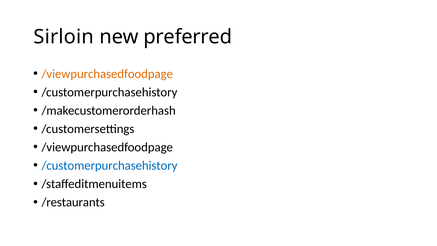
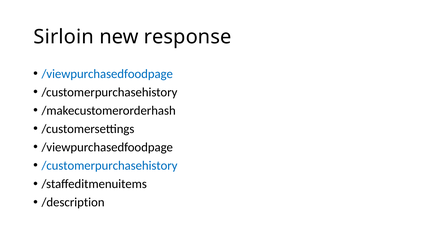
preferred: preferred -> response
/viewpurchasedfoodpage at (107, 74) colour: orange -> blue
/restaurants: /restaurants -> /description
